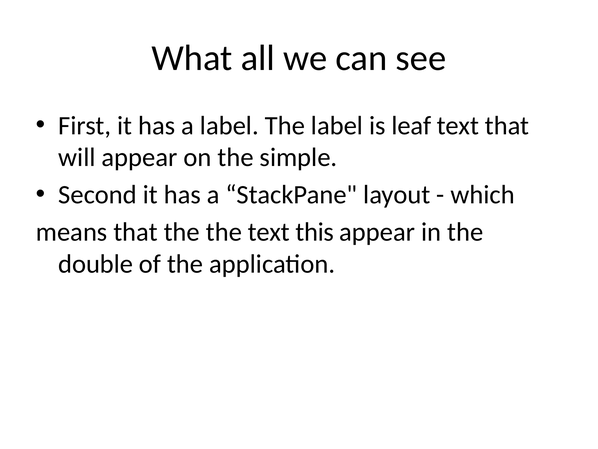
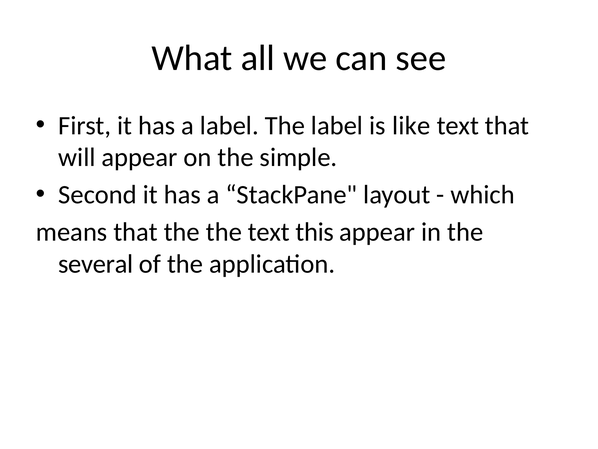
leaf: leaf -> like
double: double -> several
